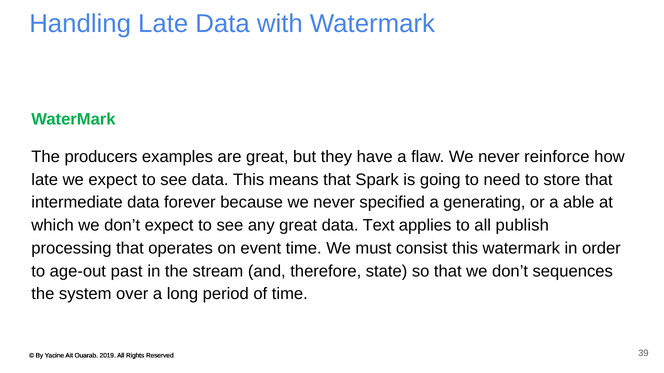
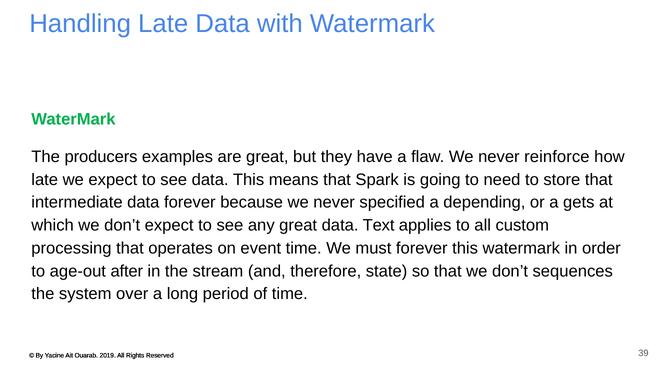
generating: generating -> depending
able: able -> gets
publish: publish -> custom
must consist: consist -> forever
past: past -> after
